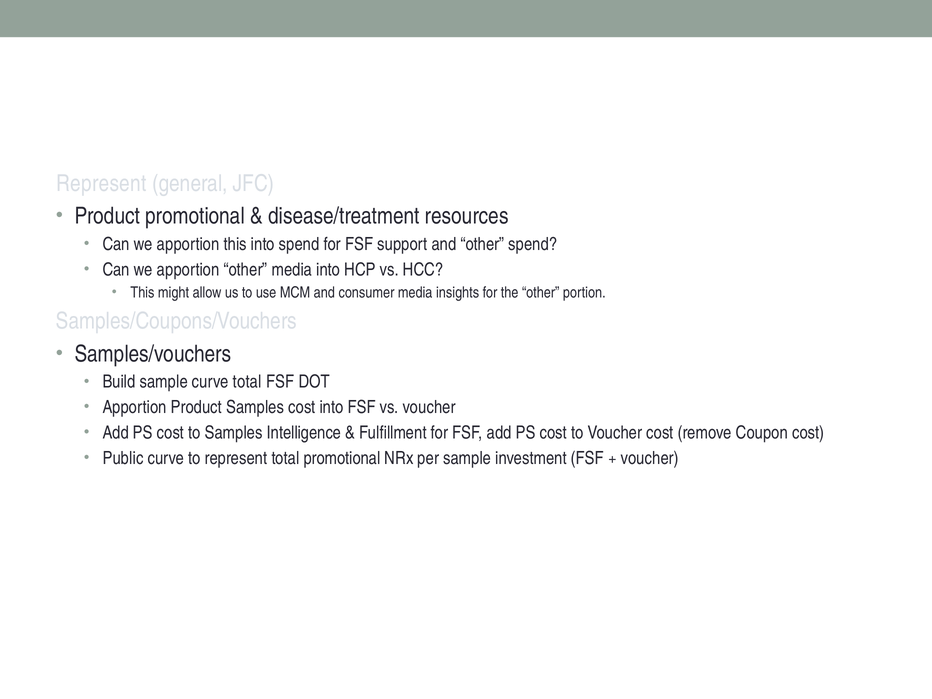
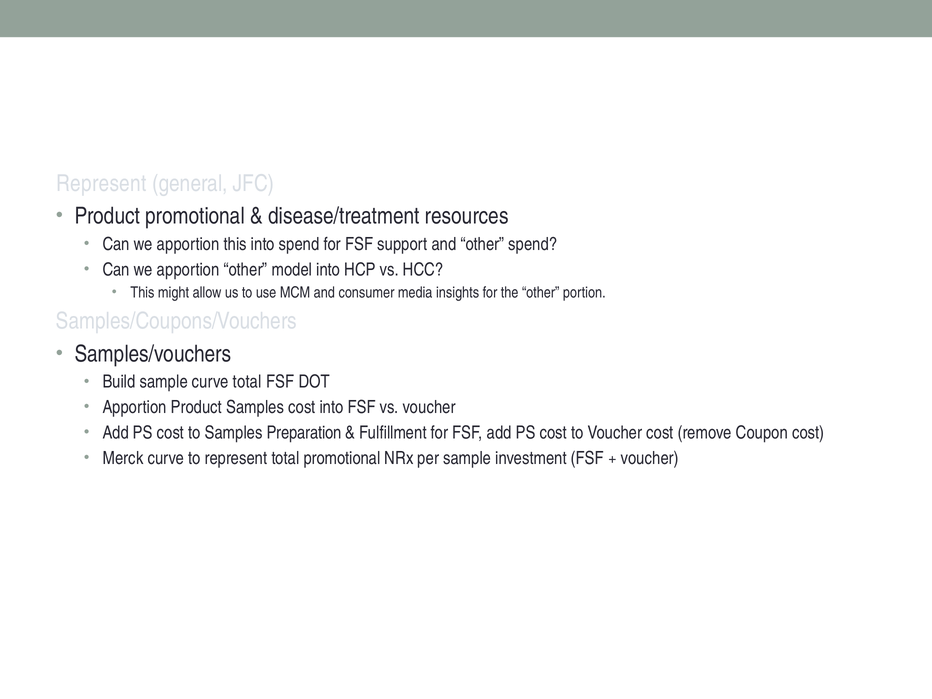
other media: media -> model
Intelligence: Intelligence -> Preparation
Public: Public -> Merck
